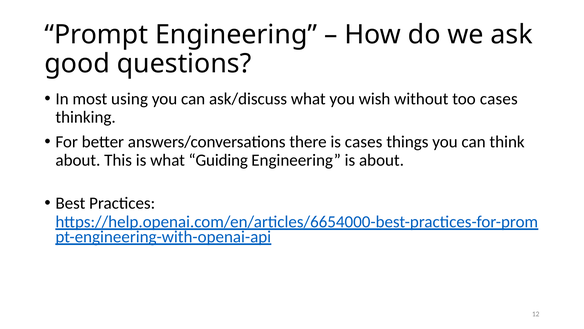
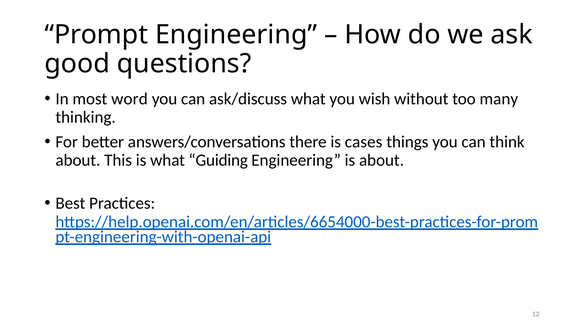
using: using -> word
too cases: cases -> many
